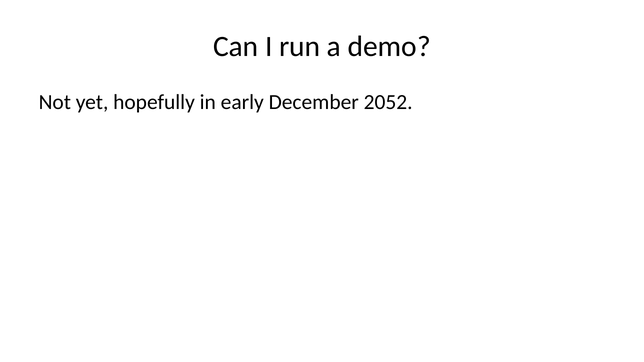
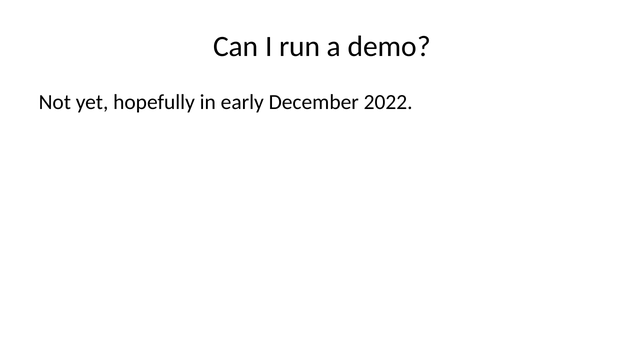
2052: 2052 -> 2022
